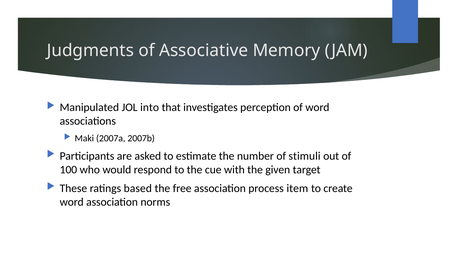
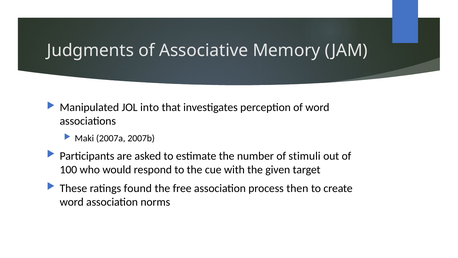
based: based -> found
item: item -> then
